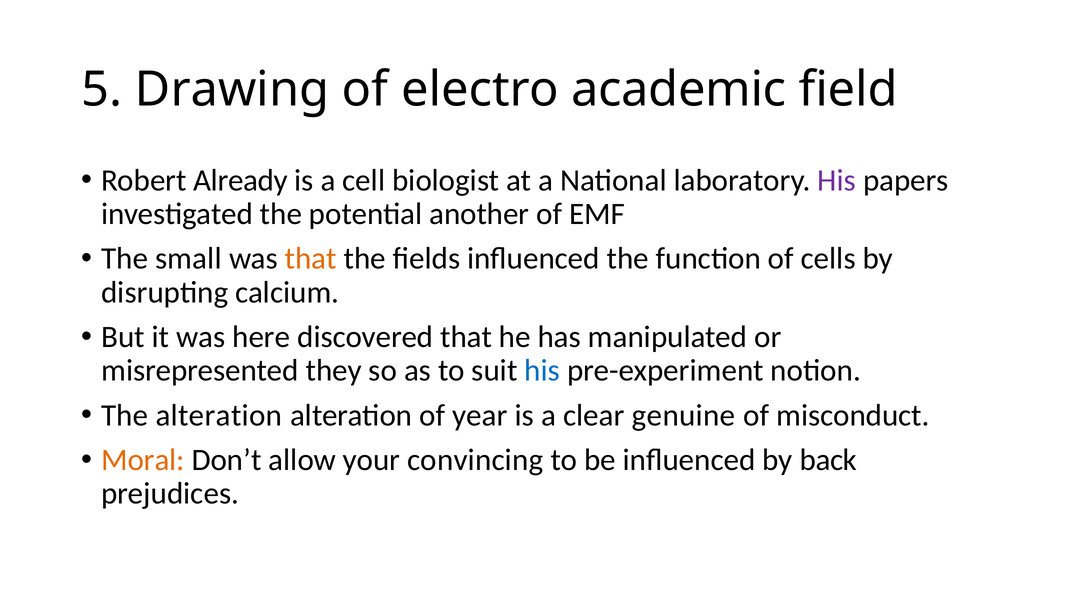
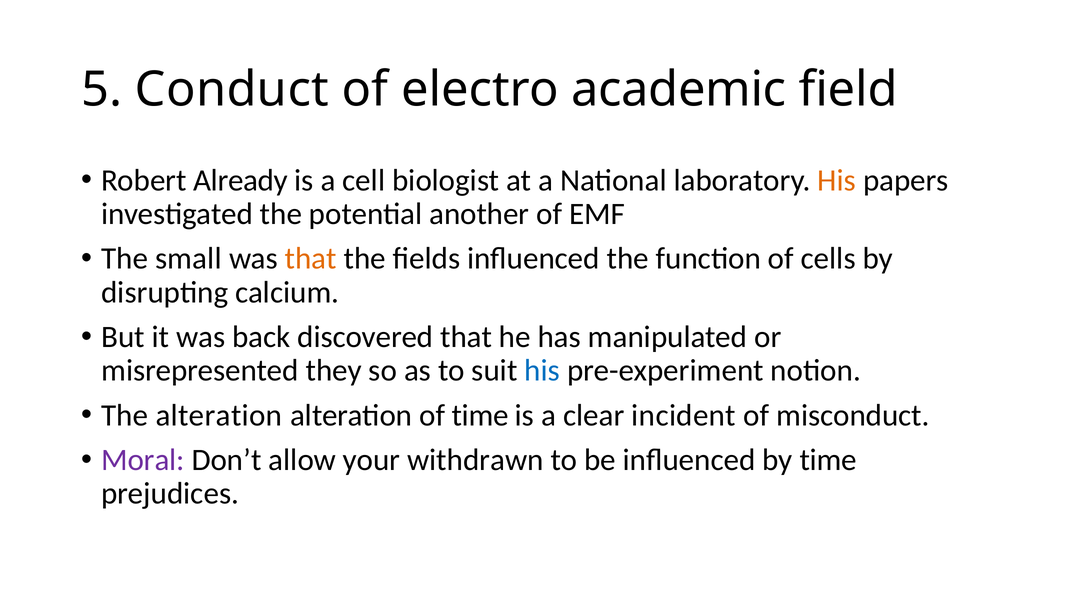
Drawing: Drawing -> Conduct
His at (837, 180) colour: purple -> orange
here: here -> back
of year: year -> time
genuine: genuine -> incident
Moral colour: orange -> purple
convincing: convincing -> withdrawn
by back: back -> time
